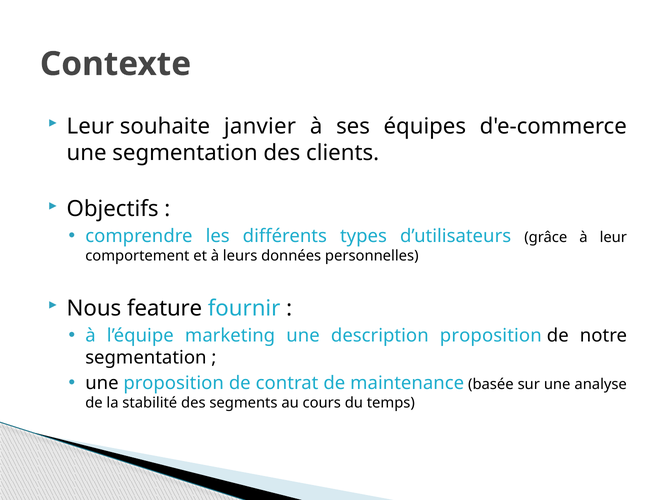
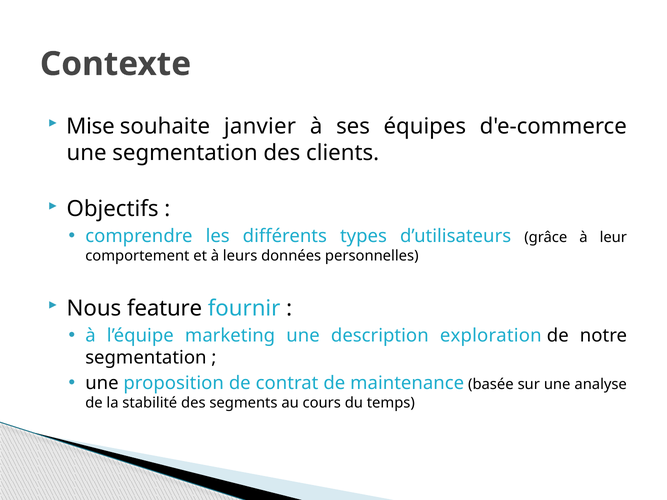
Leur at (90, 126): Leur -> Mise
description proposition: proposition -> exploration
